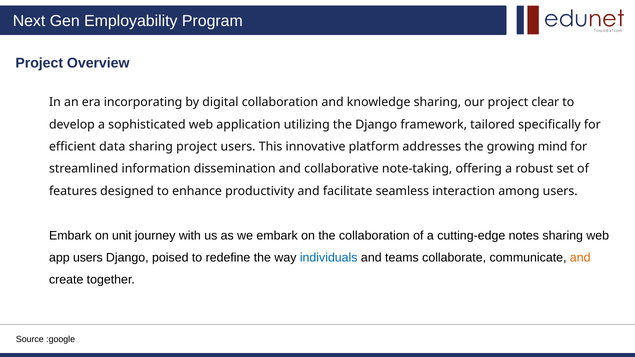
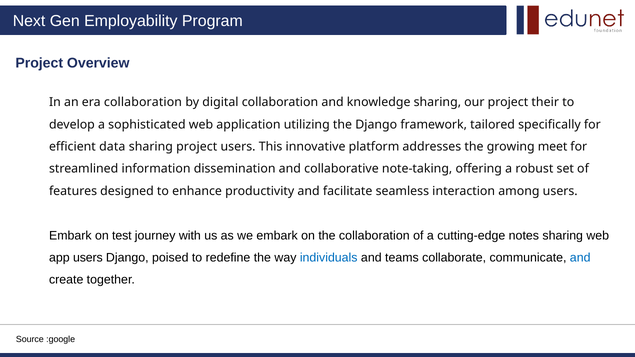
era incorporating: incorporating -> collaboration
clear: clear -> their
mind: mind -> meet
unit: unit -> test
and at (580, 258) colour: orange -> blue
